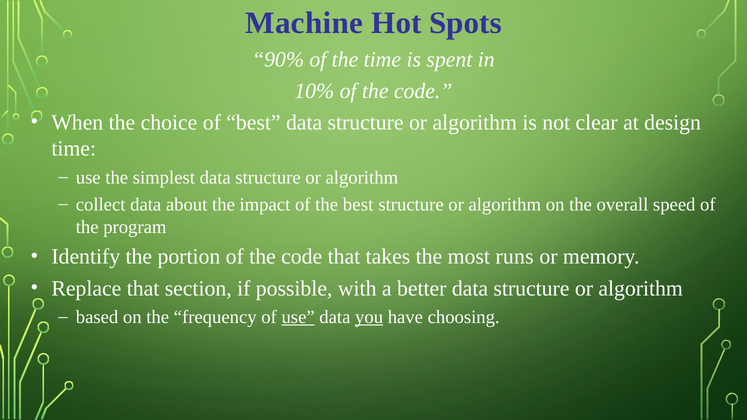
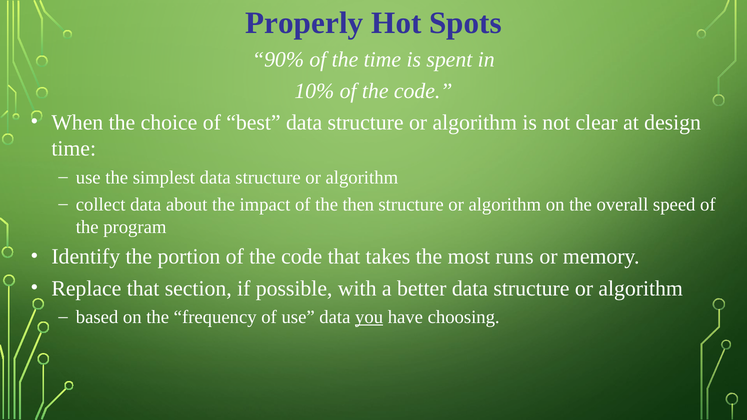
Machine: Machine -> Properly
the best: best -> then
use at (298, 317) underline: present -> none
